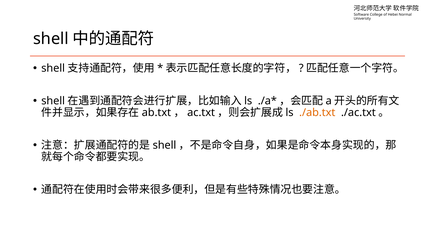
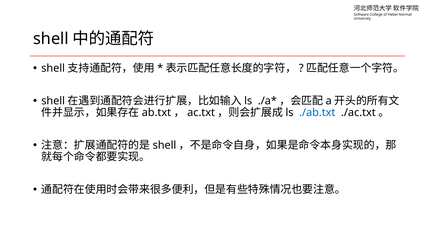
./ab.txt colour: orange -> blue
